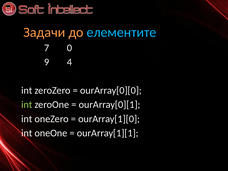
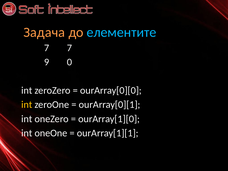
Задачи: Задачи -> Задача
7 0: 0 -> 7
4: 4 -> 0
int at (27, 105) colour: light green -> yellow
